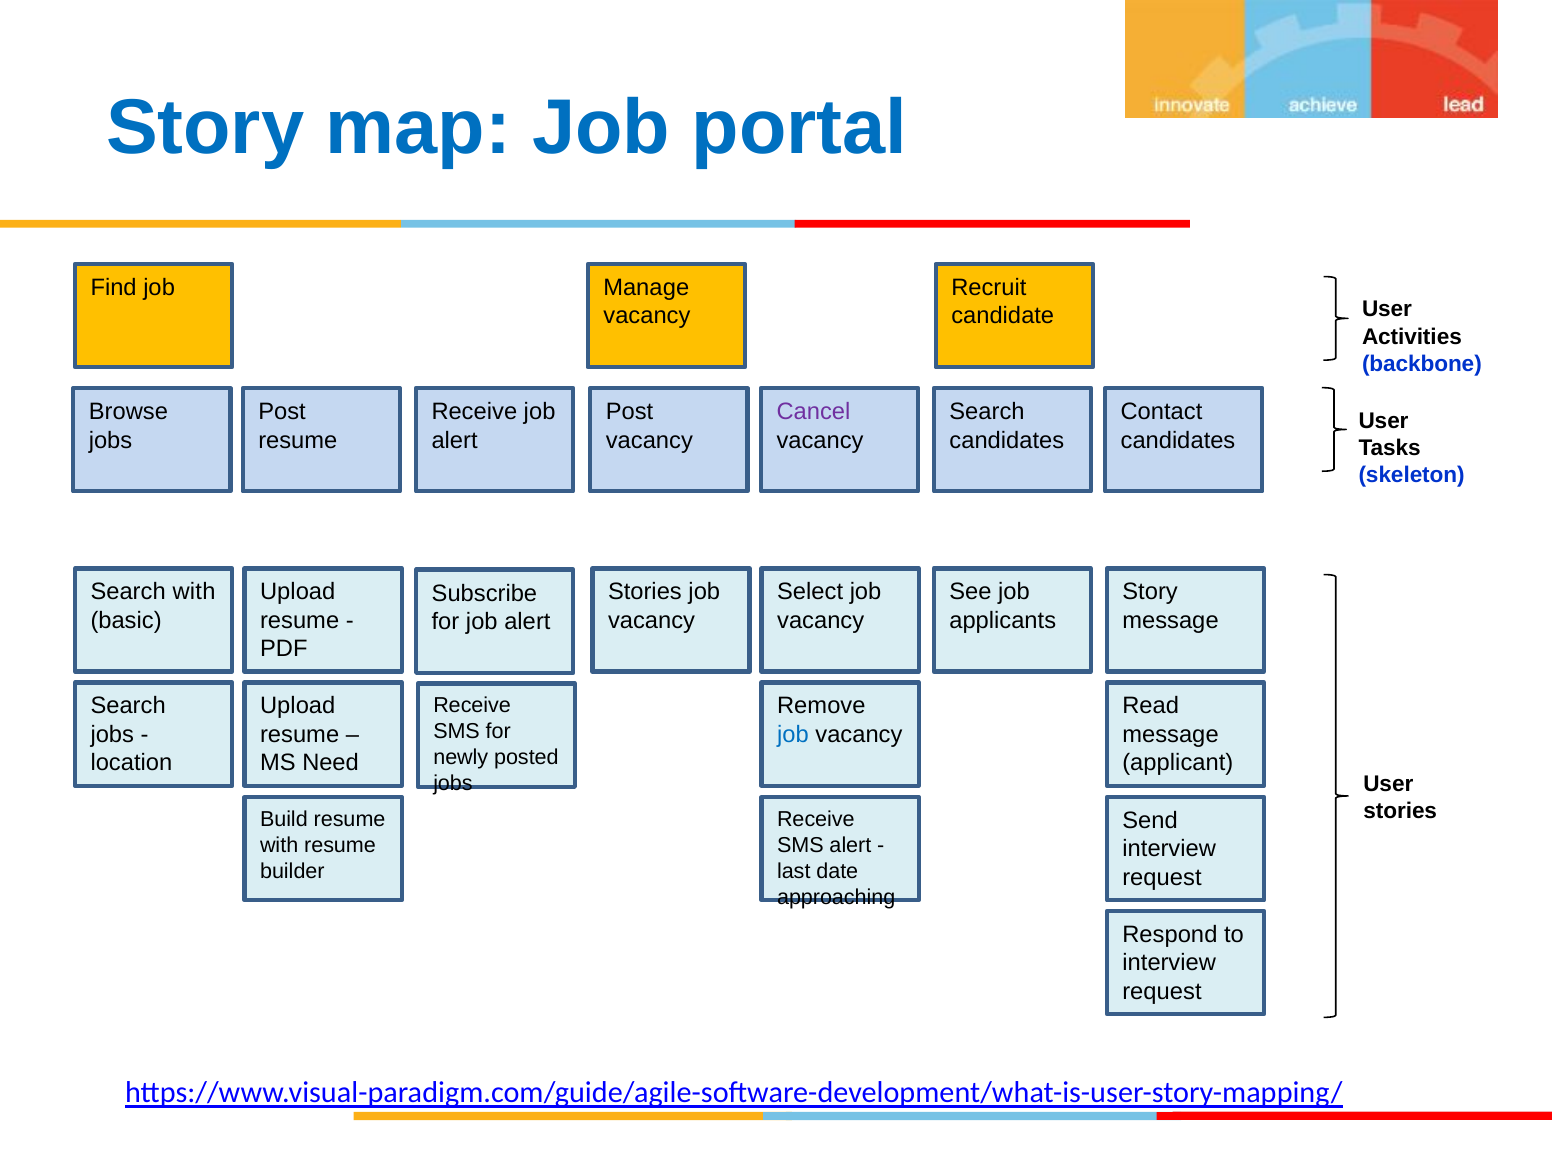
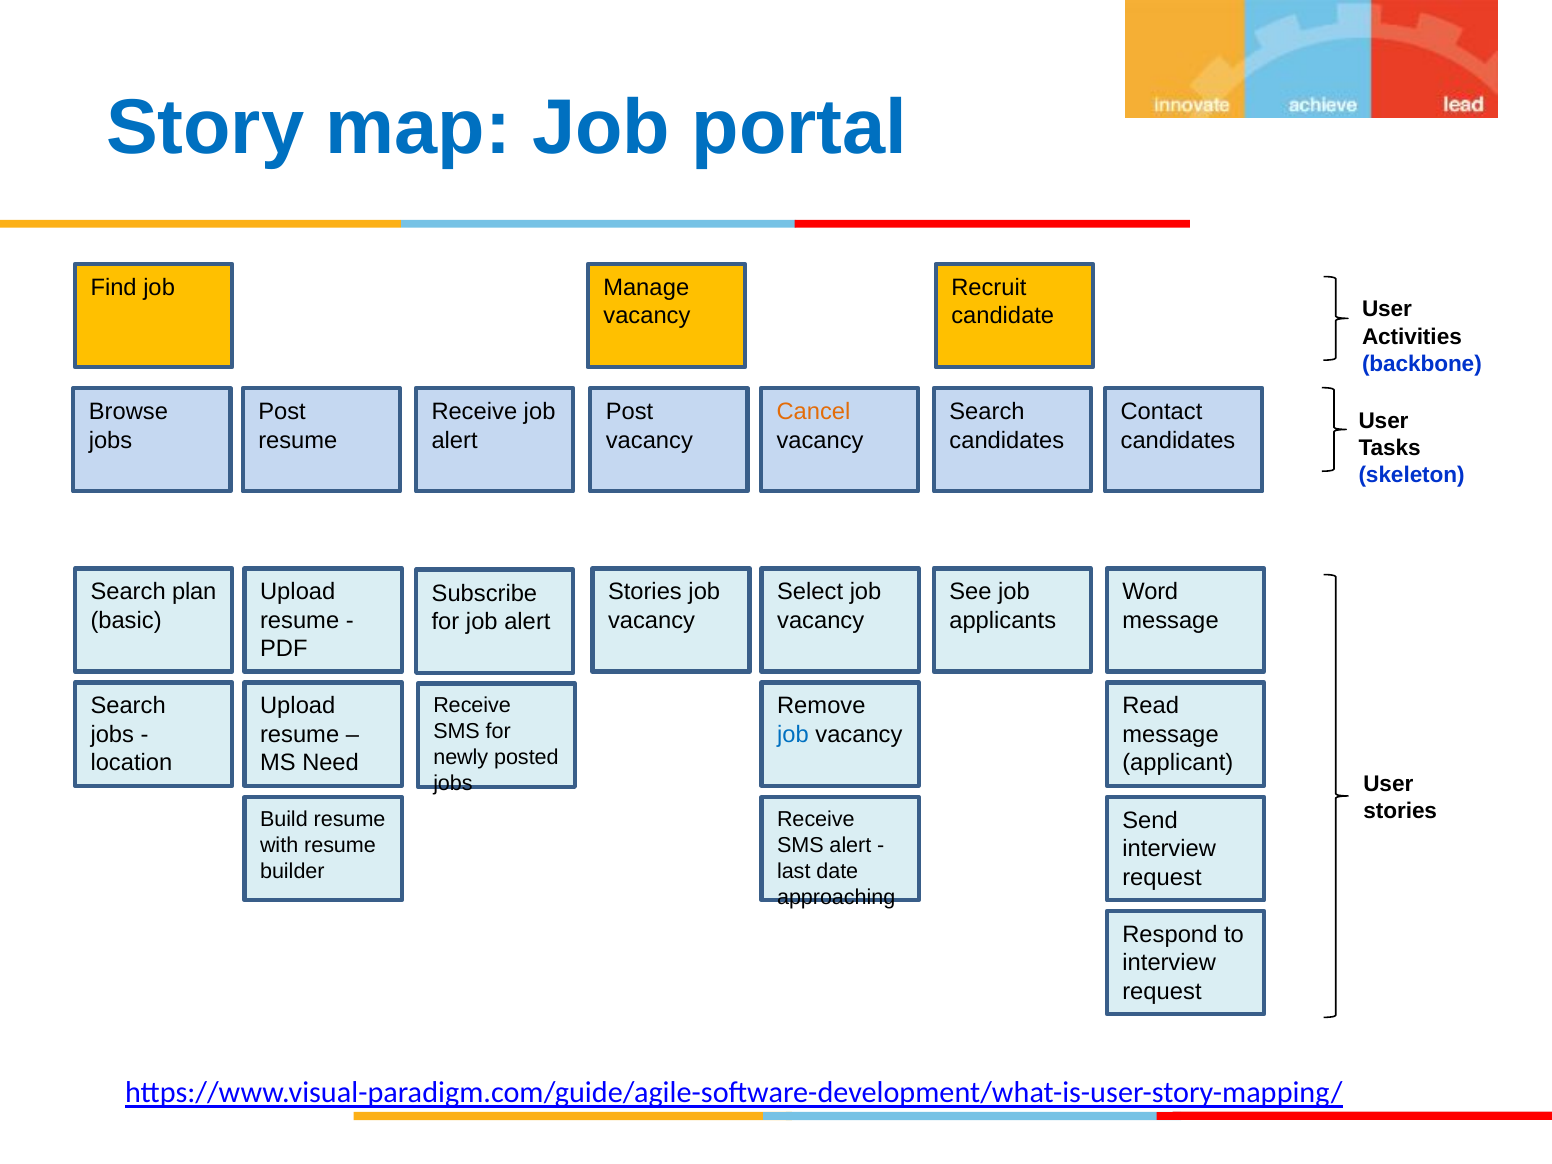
Cancel colour: purple -> orange
Search with: with -> plan
Story at (1150, 592): Story -> Word
